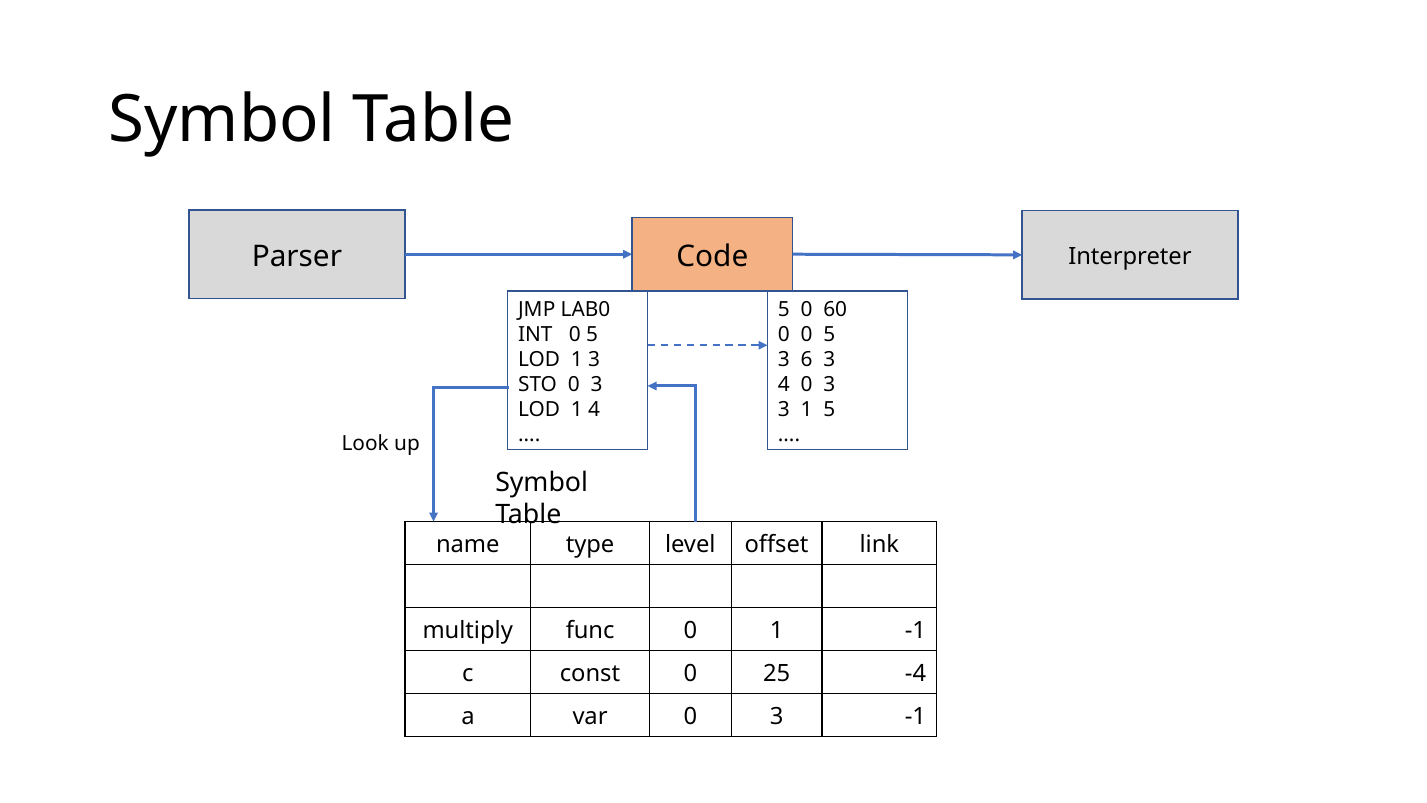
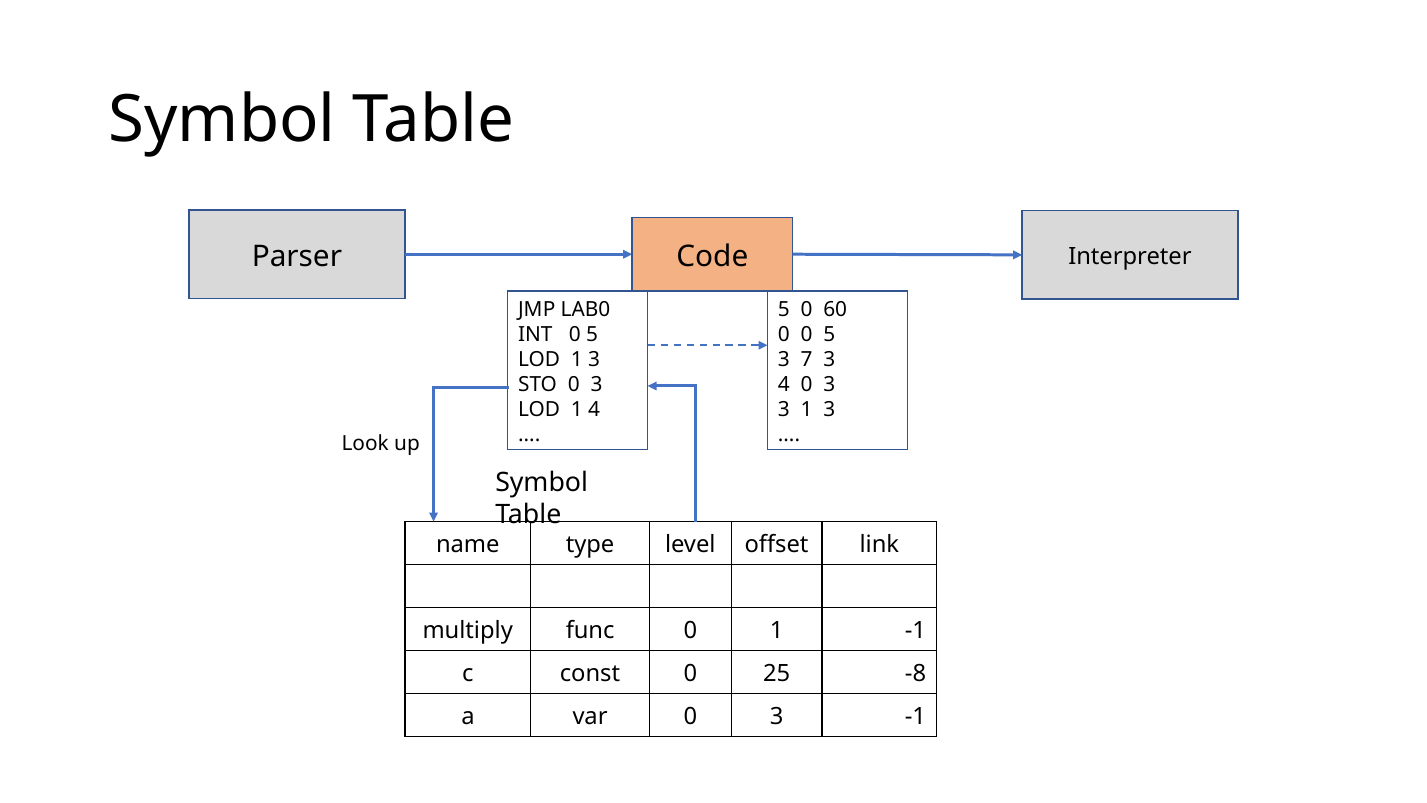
6: 6 -> 7
3 1 5: 5 -> 3
-4: -4 -> -8
